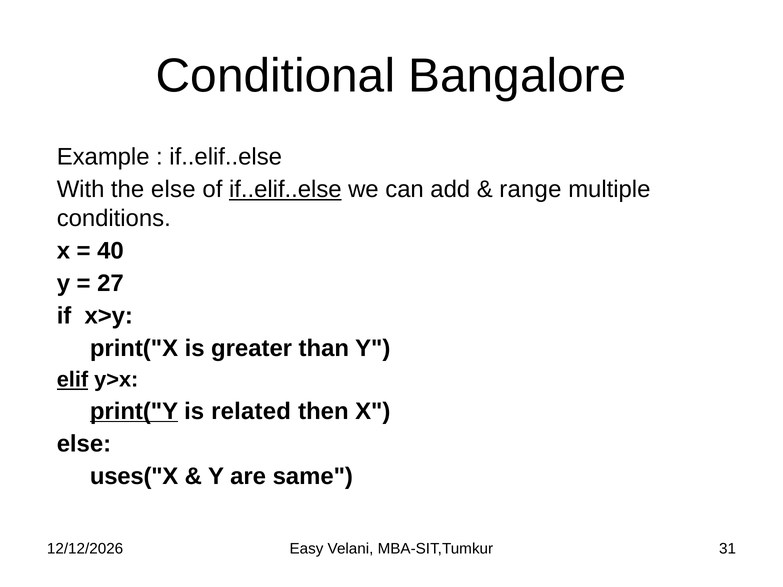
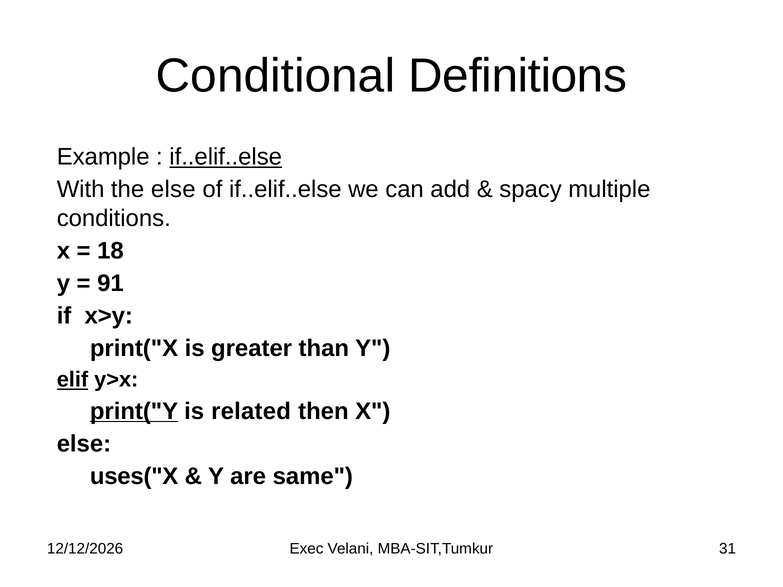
Bangalore: Bangalore -> Definitions
if..elif..else at (226, 157) underline: none -> present
if..elif..else at (285, 190) underline: present -> none
range: range -> spacy
40: 40 -> 18
27: 27 -> 91
Easy: Easy -> Exec
